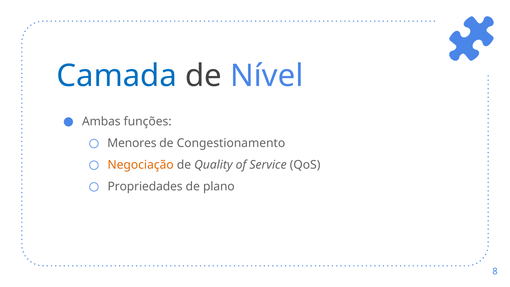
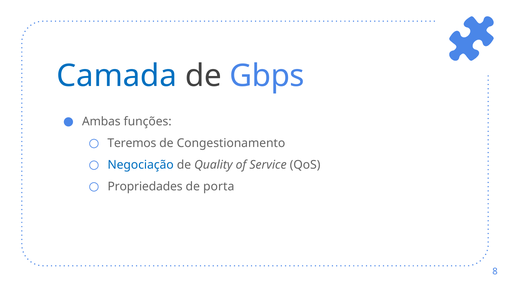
Nível: Nível -> Gbps
Menores: Menores -> Teremos
Negociação colour: orange -> blue
plano: plano -> porta
